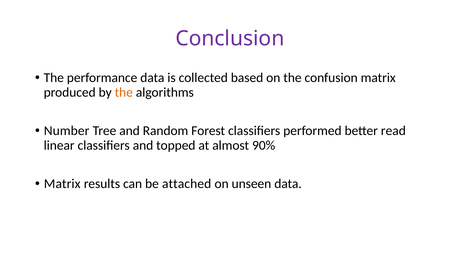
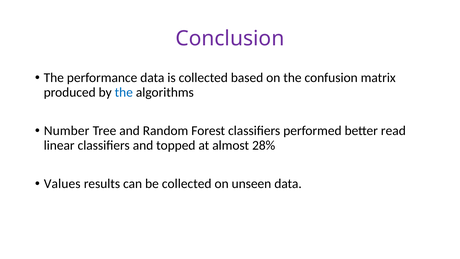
the at (124, 92) colour: orange -> blue
90%: 90% -> 28%
Matrix at (62, 184): Matrix -> Values
be attached: attached -> collected
